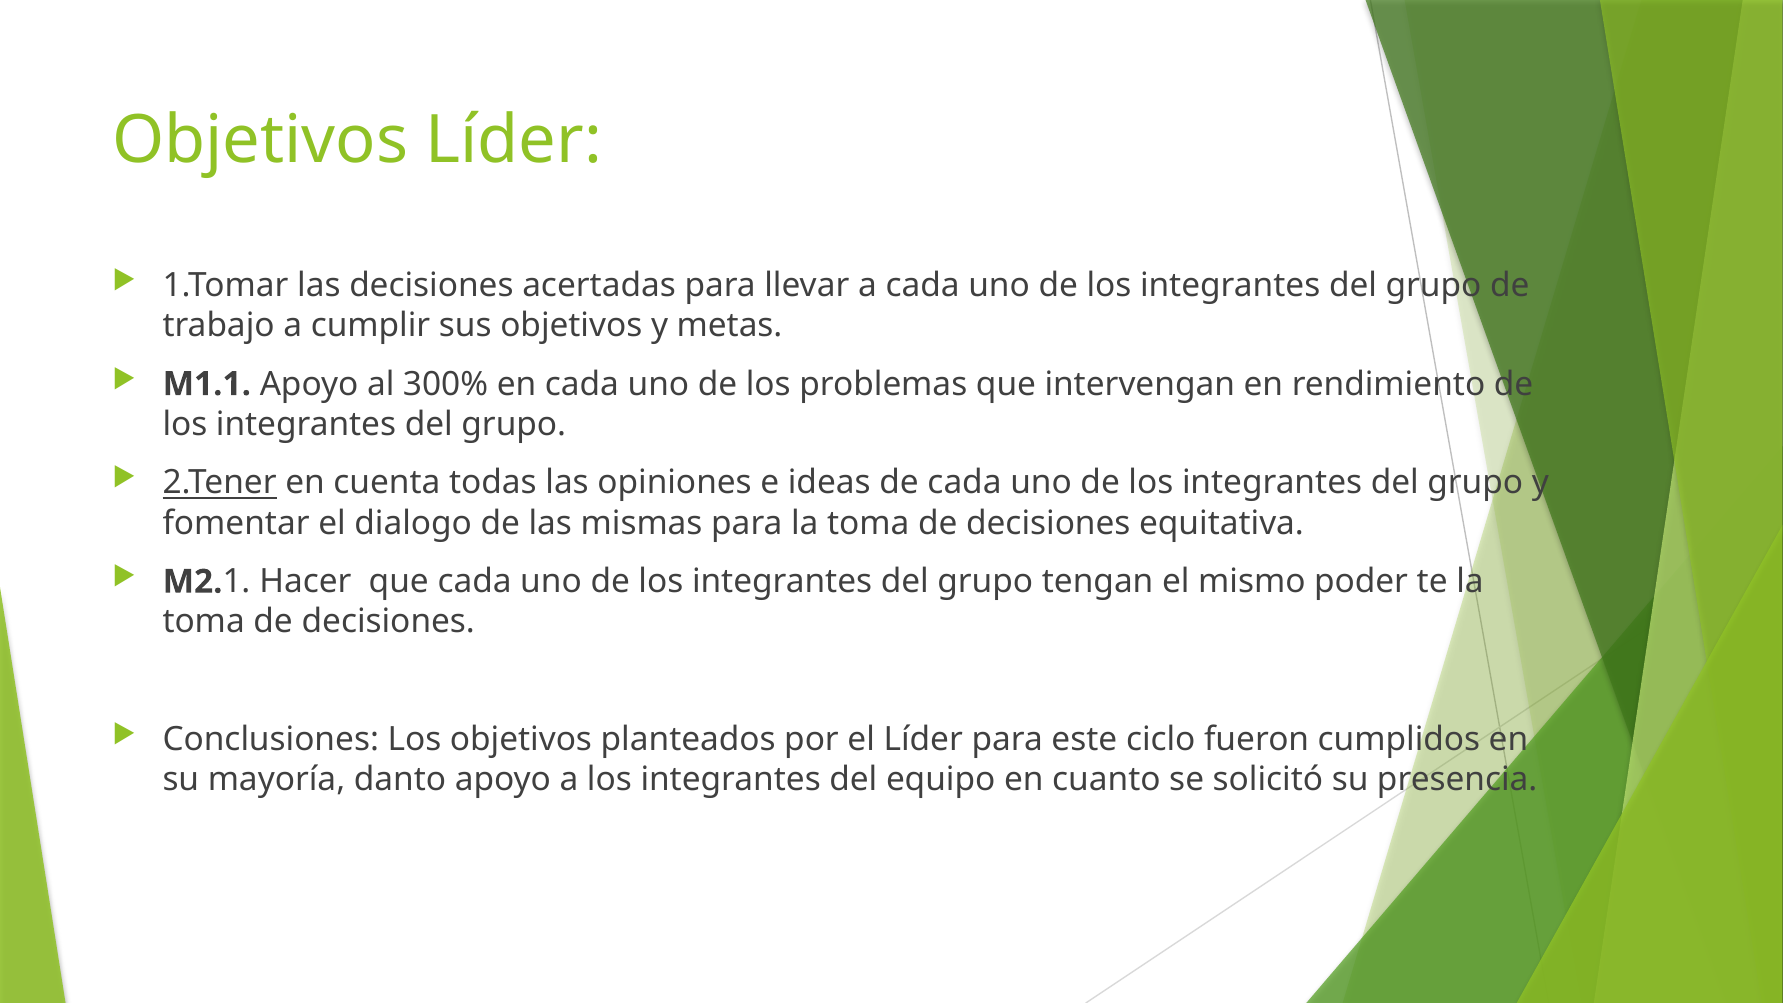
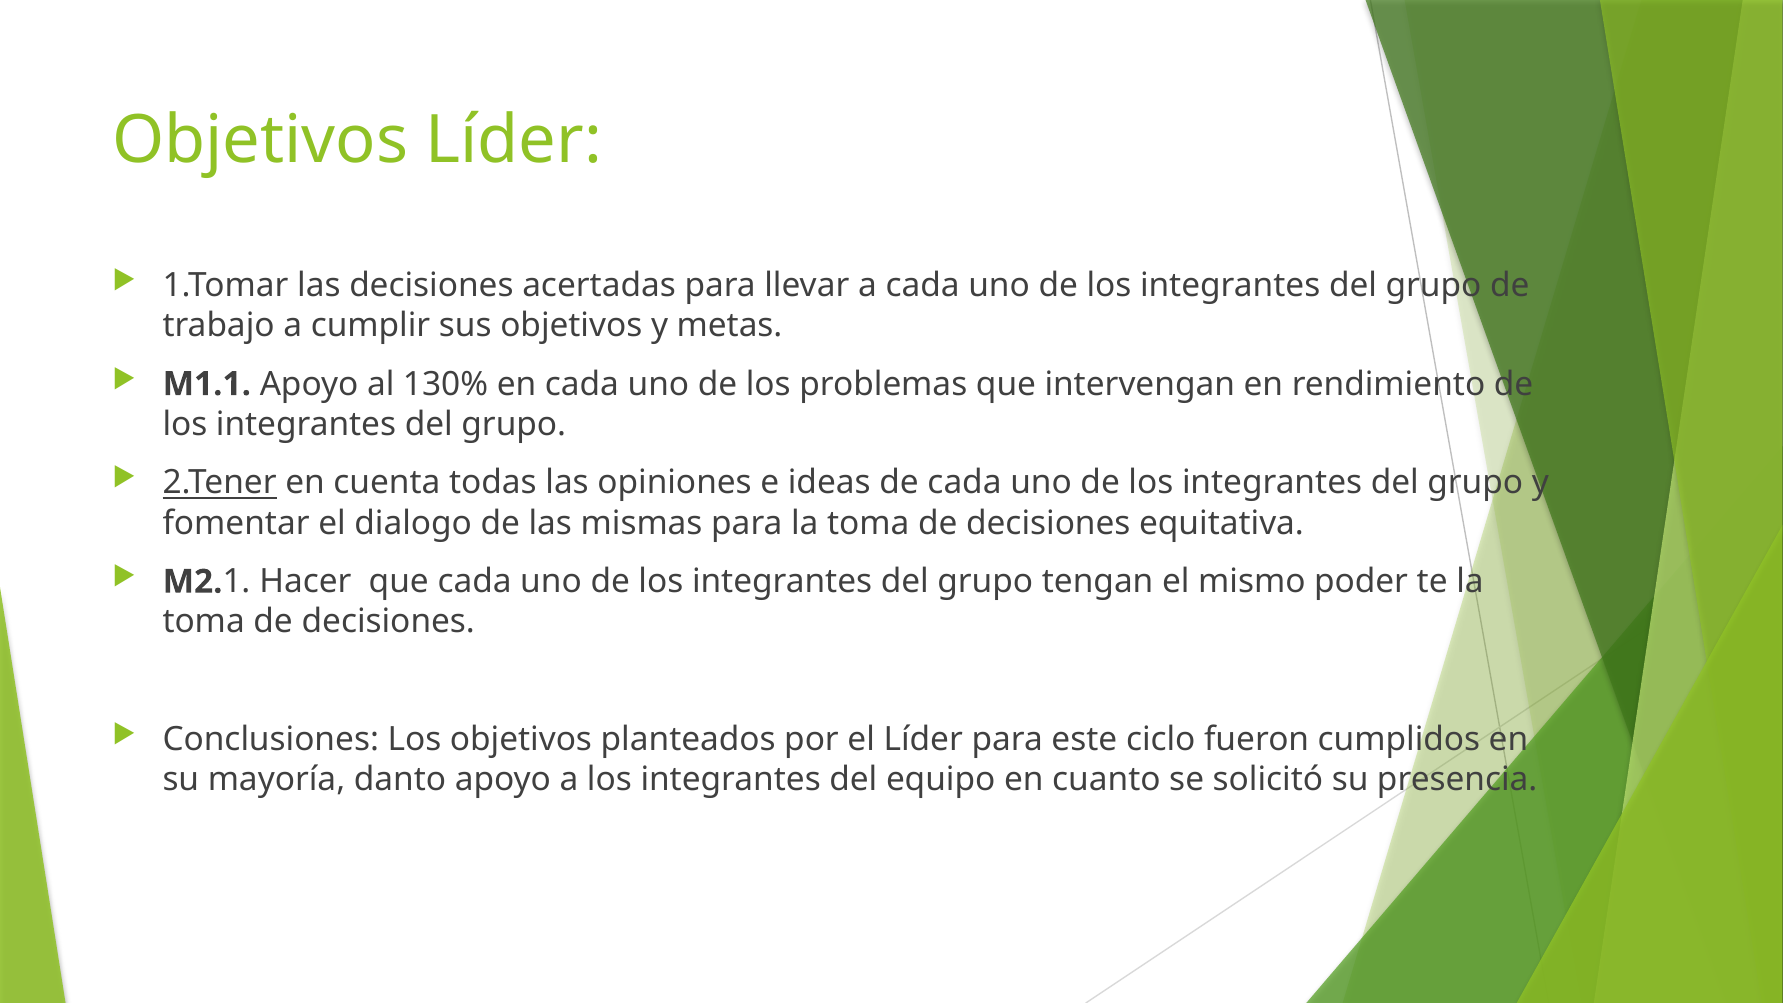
300%: 300% -> 130%
